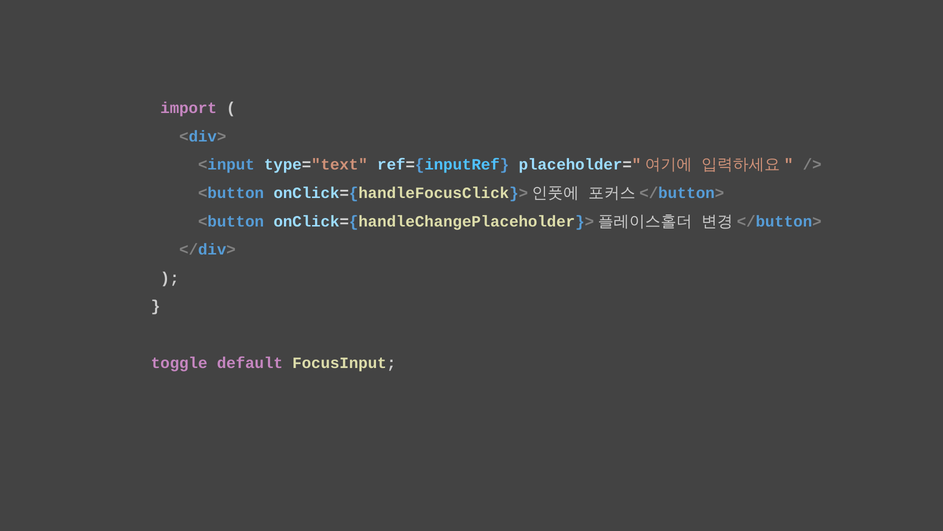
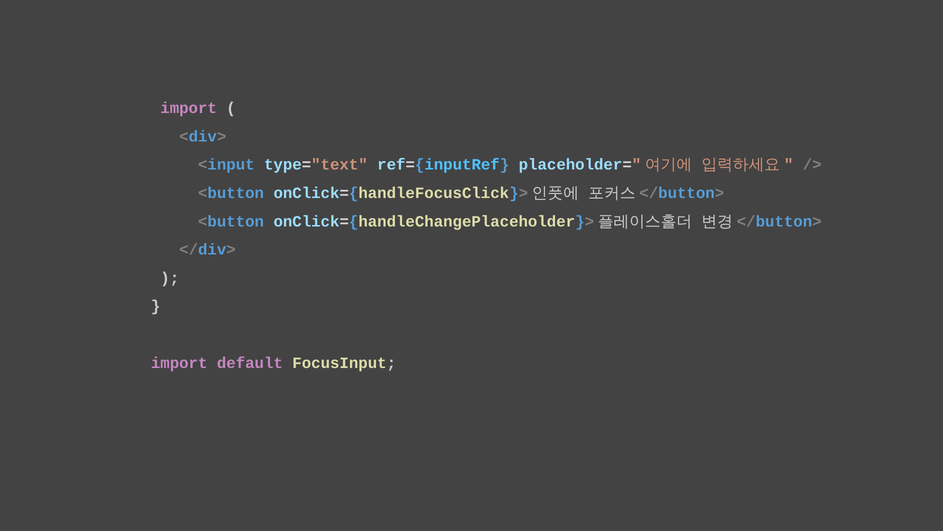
toggle at (179, 363): toggle -> import
